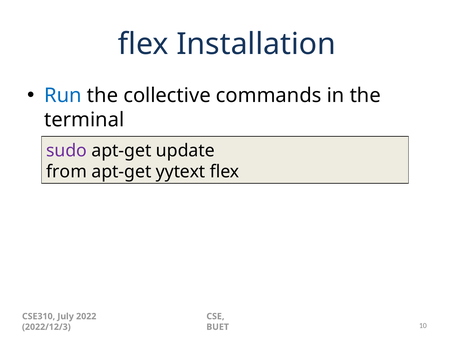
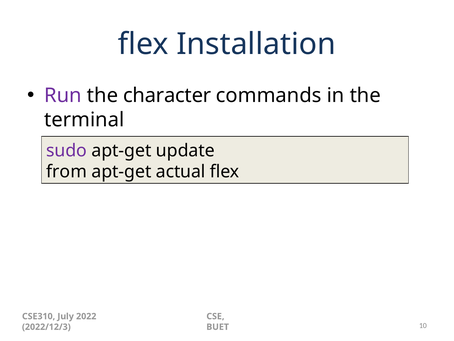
Run colour: blue -> purple
collective: collective -> character
yytext: yytext -> actual
